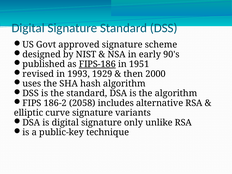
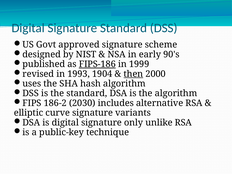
1951: 1951 -> 1999
1929: 1929 -> 1904
then underline: none -> present
2058: 2058 -> 2030
